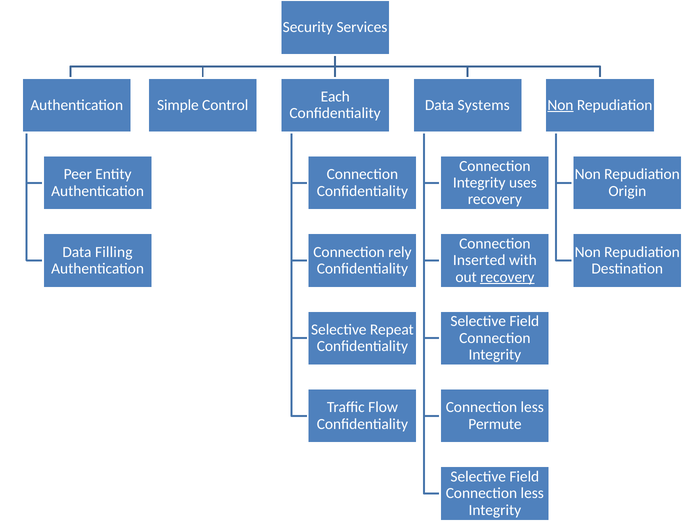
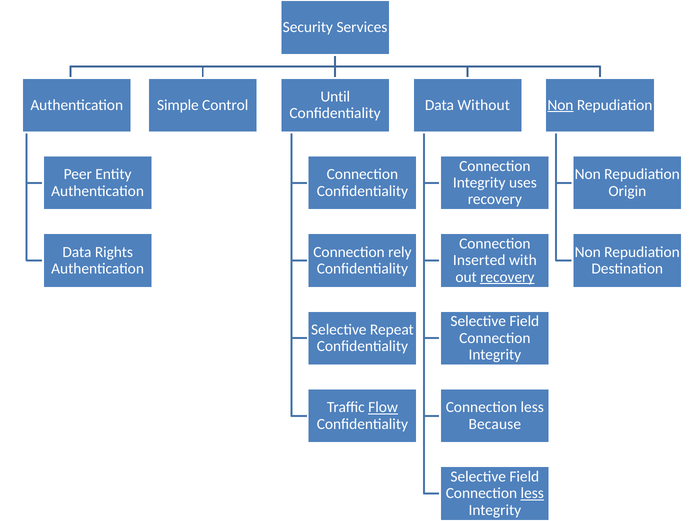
Each: Each -> Until
Systems: Systems -> Without
Filling: Filling -> Rights
Flow underline: none -> present
Permute: Permute -> Because
less at (532, 494) underline: none -> present
